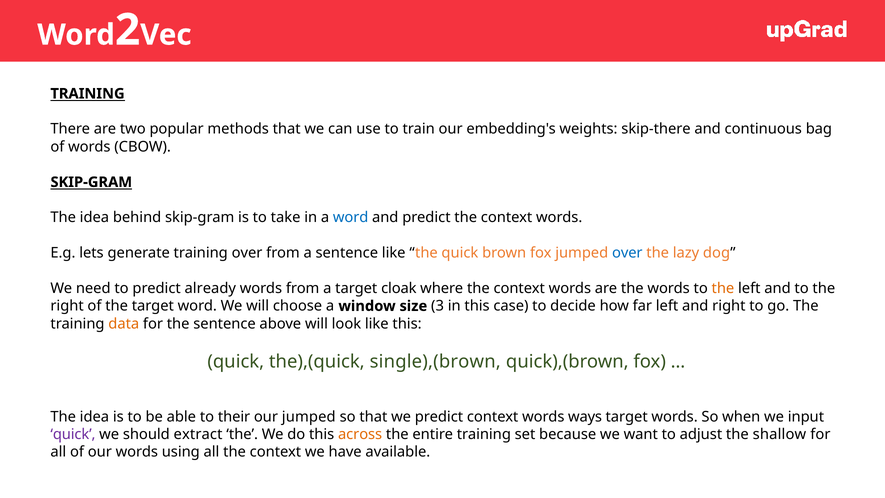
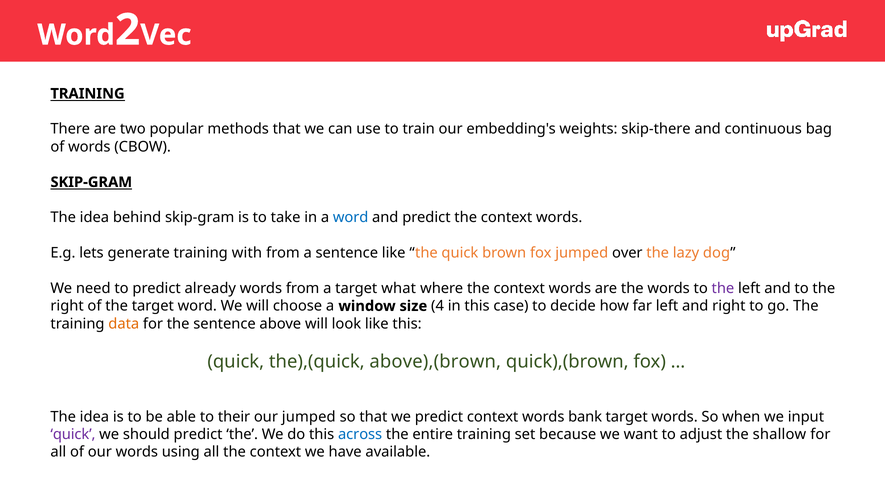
training over: over -> with
over at (627, 253) colour: blue -> black
cloak: cloak -> what
the at (723, 288) colour: orange -> purple
3: 3 -> 4
single),(brown: single),(brown -> above),(brown
ways: ways -> bank
should extract: extract -> predict
across colour: orange -> blue
